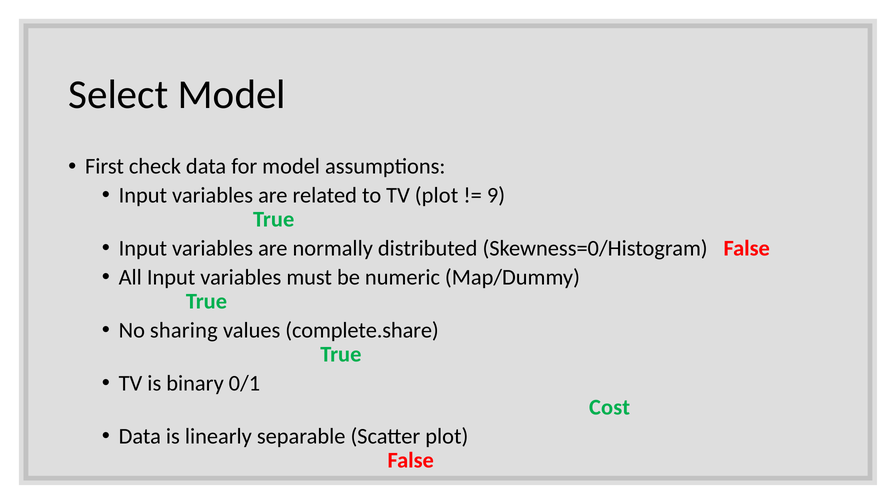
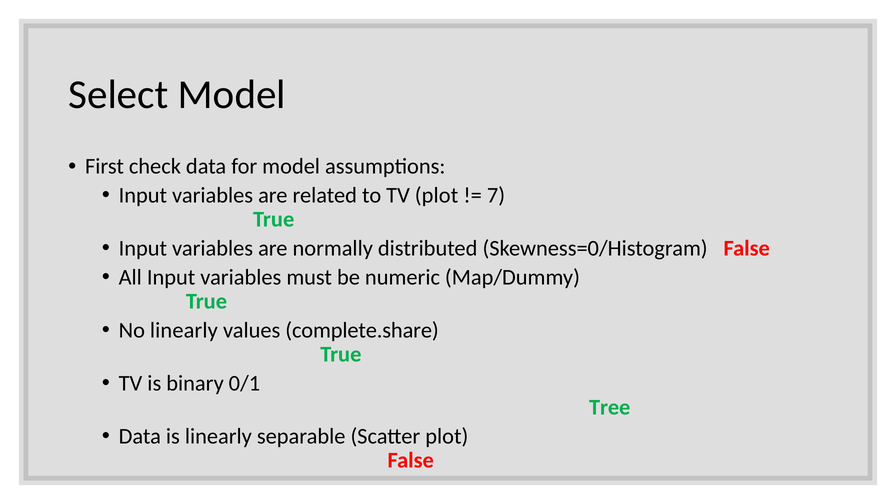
9: 9 -> 7
No sharing: sharing -> linearly
Cost at (610, 407): Cost -> Tree
